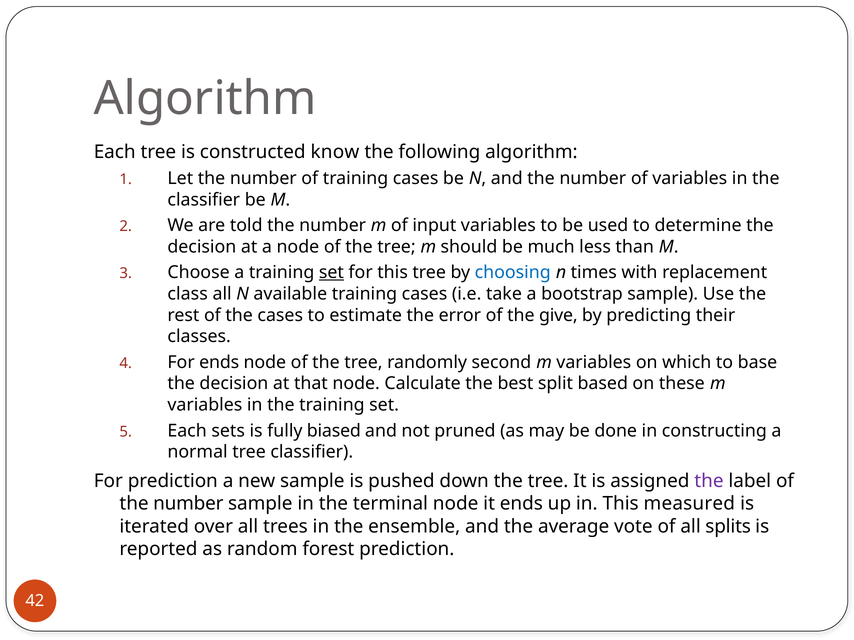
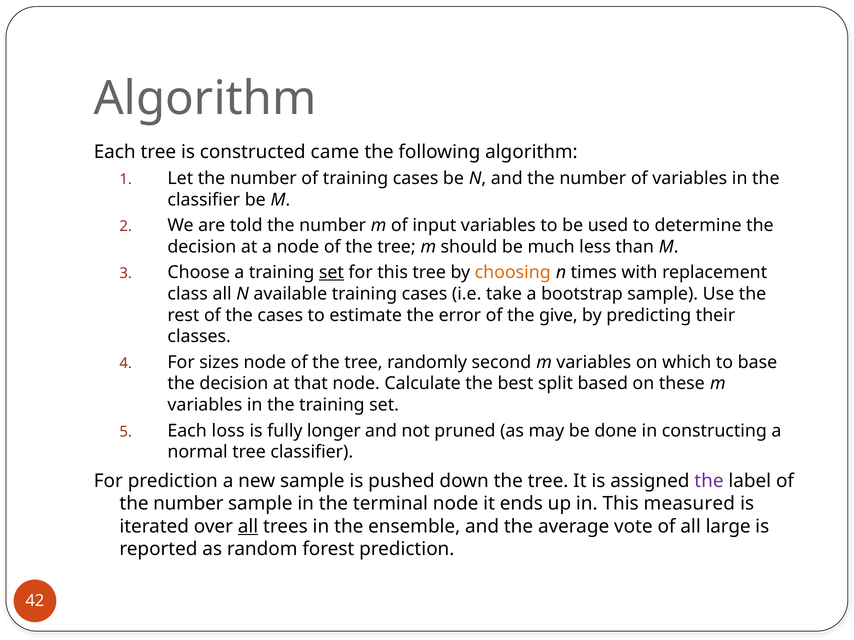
know: know -> came
choosing colour: blue -> orange
For ends: ends -> sizes
sets: sets -> loss
biased: biased -> longer
all at (248, 527) underline: none -> present
splits: splits -> large
